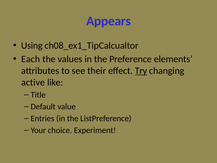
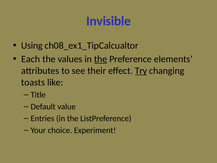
Appears: Appears -> Invisible
the at (101, 59) underline: none -> present
active: active -> toasts
